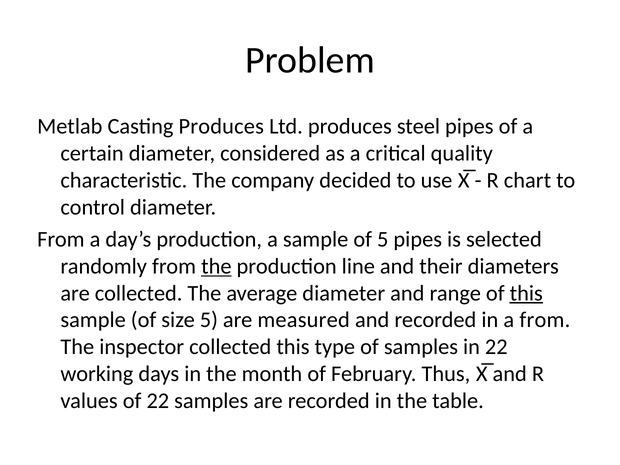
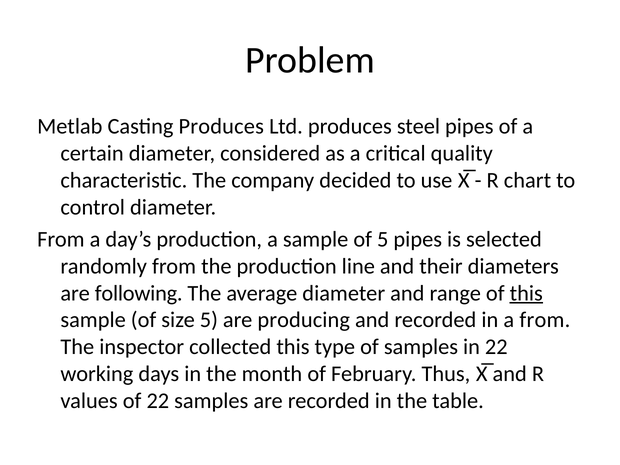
the at (216, 266) underline: present -> none
are collected: collected -> following
measured: measured -> producing
